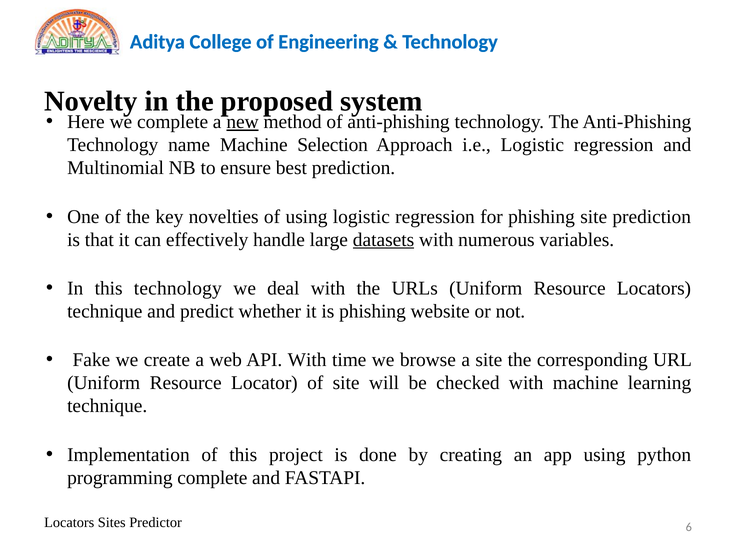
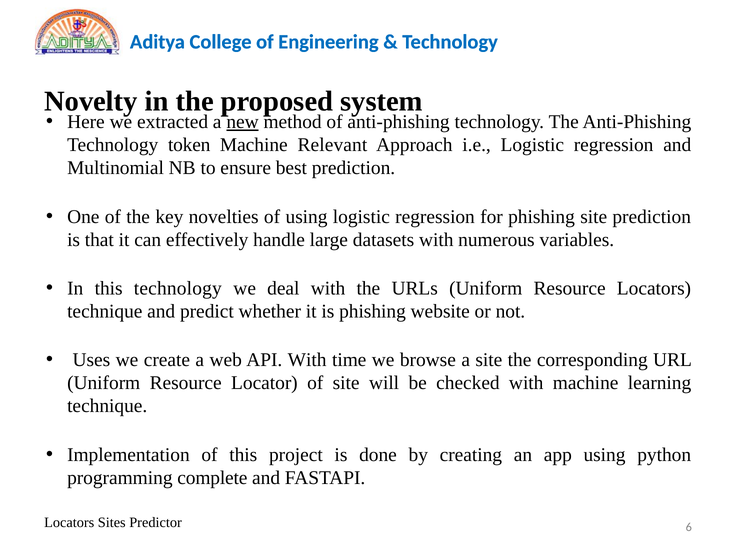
we complete: complete -> extracted
name: name -> token
Selection: Selection -> Relevant
datasets underline: present -> none
Fake: Fake -> Uses
